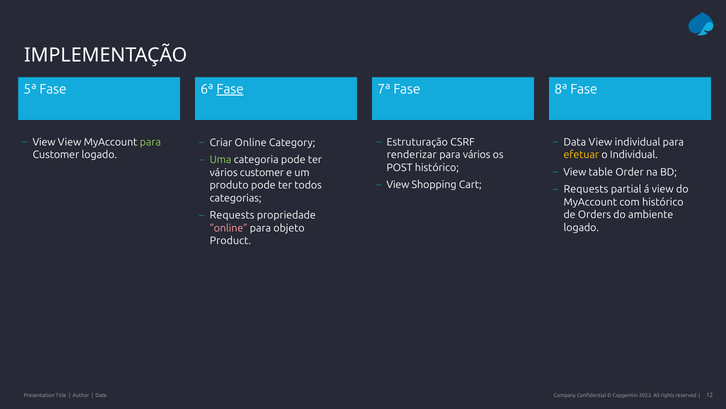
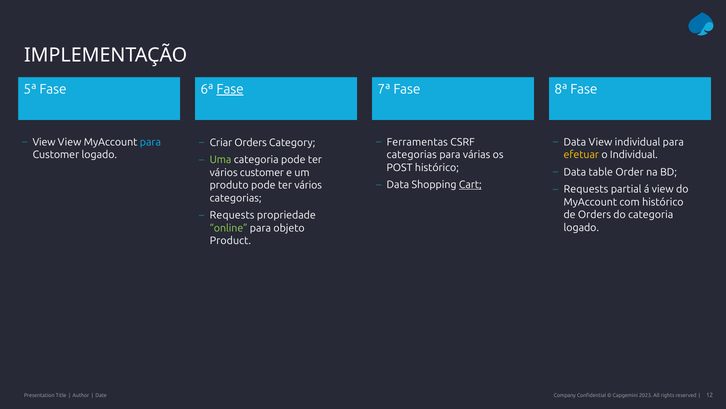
para at (150, 142) colour: light green -> light blue
Estruturação: Estruturação -> Ferramentas
Criar Online: Online -> Orders
renderizar at (412, 155): renderizar -> categorias
para vários: vários -> várias
View at (575, 172): View -> Data
View at (398, 185): View -> Data
Cart underline: none -> present
produto pode ter todos: todos -> vários
do ambiente: ambiente -> categoria
online at (229, 228) colour: pink -> light green
